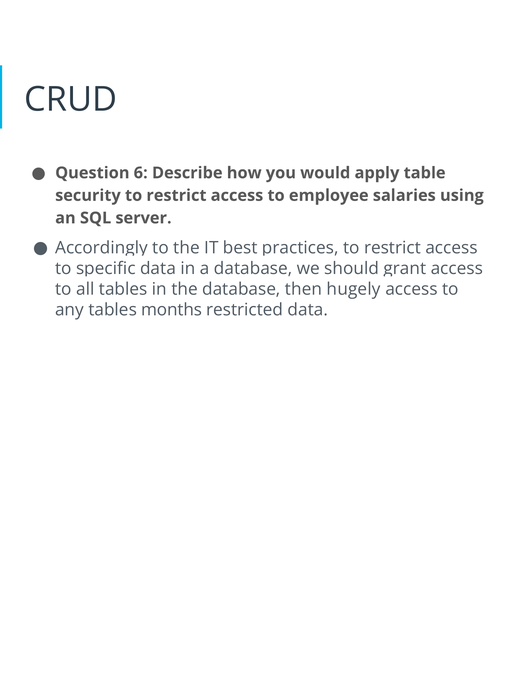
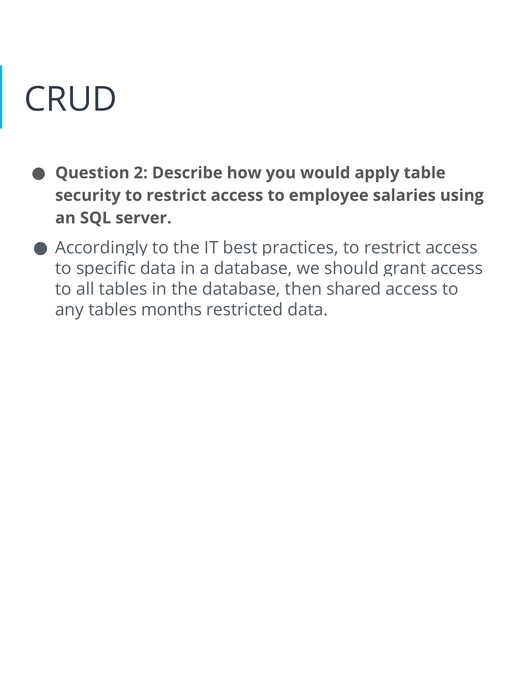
6: 6 -> 2
hugely: hugely -> shared
